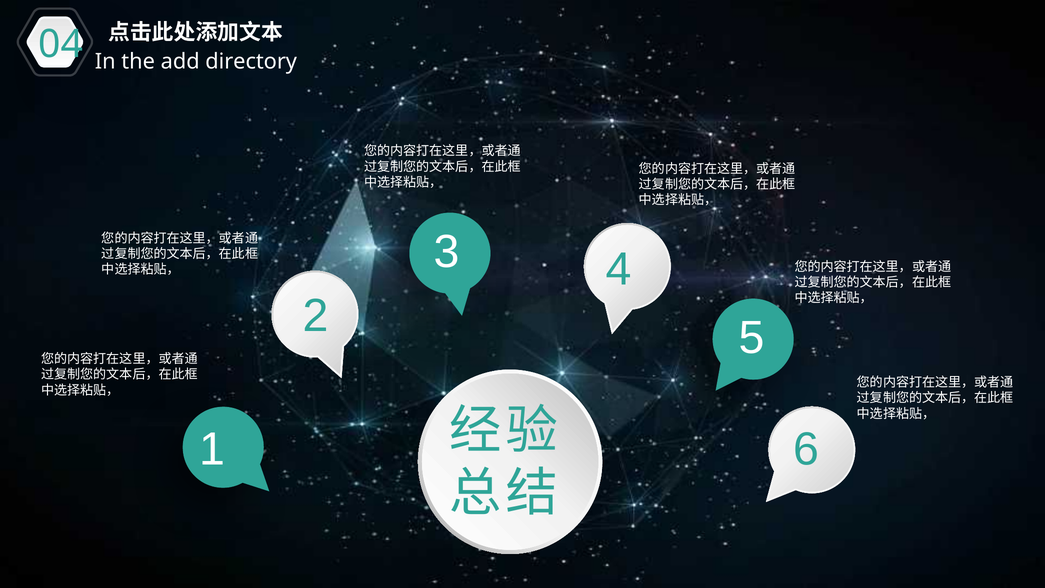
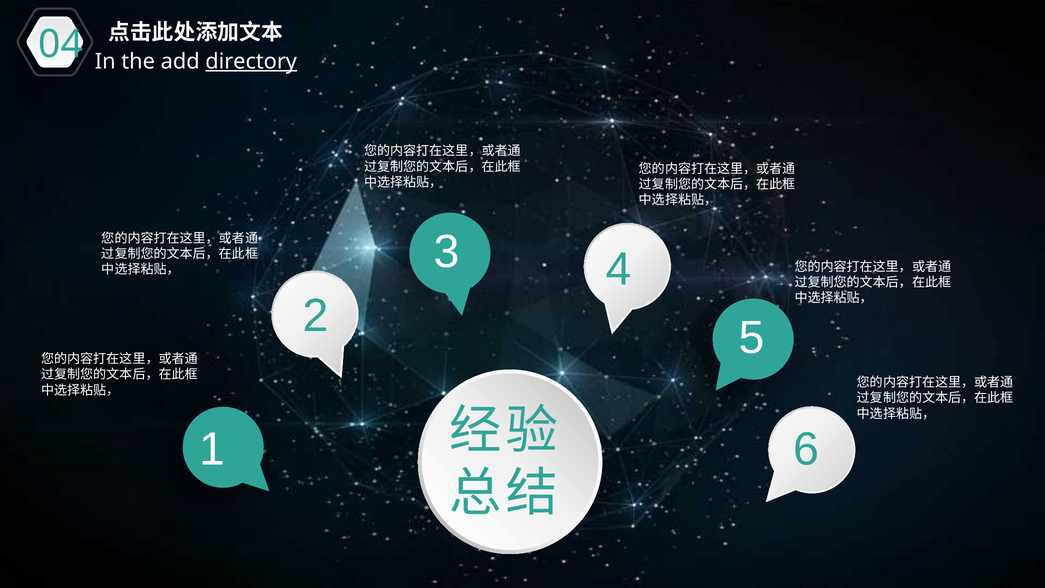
directory underline: none -> present
